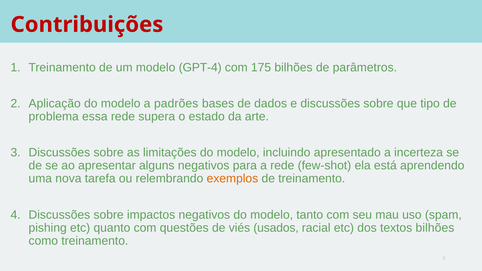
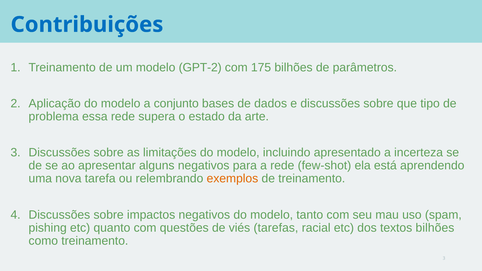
Contribuições colour: red -> blue
GPT-4: GPT-4 -> GPT-2
padrões: padrões -> conjunto
usados: usados -> tarefas
